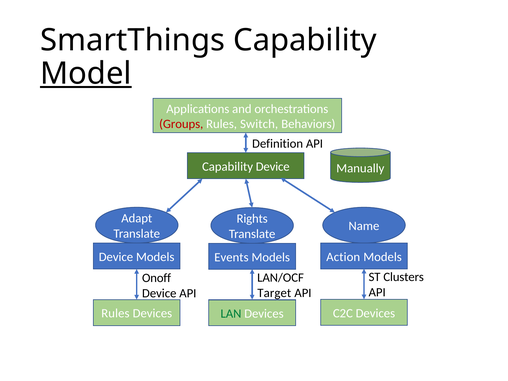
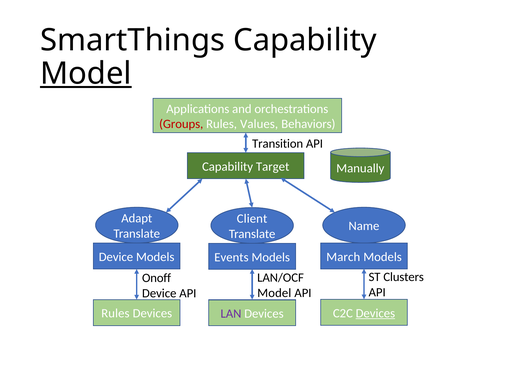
Switch: Switch -> Values
Definition: Definition -> Transition
Capability Device: Device -> Target
Rights: Rights -> Client
Action: Action -> March
Target at (274, 293): Target -> Model
LAN colour: green -> purple
Devices at (375, 313) underline: none -> present
